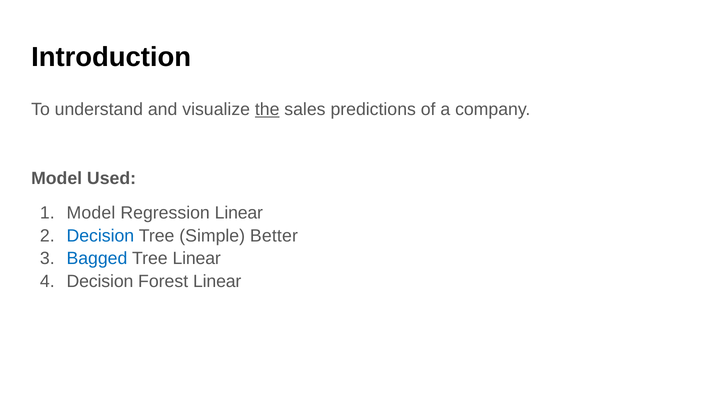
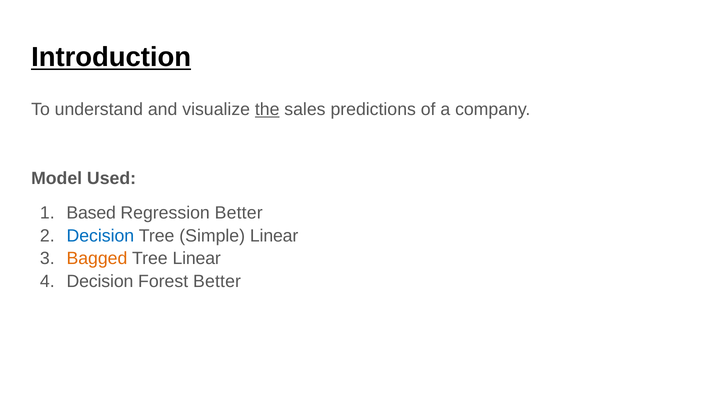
Introduction underline: none -> present
Model at (91, 213): Model -> Based
Regression Linear: Linear -> Better
Simple Better: Better -> Linear
Bagged colour: blue -> orange
Forest Linear: Linear -> Better
